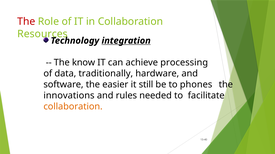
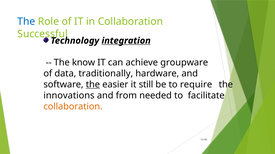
The at (26, 22) colour: red -> blue
Resources: Resources -> Successful
processing: processing -> groupware
the at (93, 85) underline: none -> present
phones: phones -> require
rules: rules -> from
